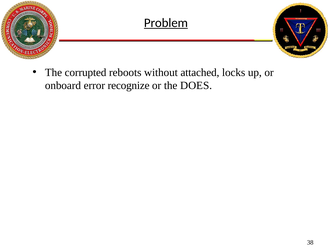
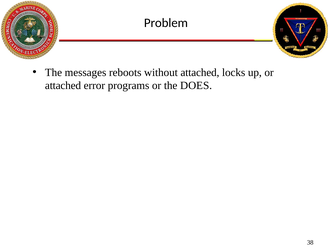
Problem underline: present -> none
corrupted: corrupted -> messages
onboard at (63, 85): onboard -> attached
recognize: recognize -> programs
